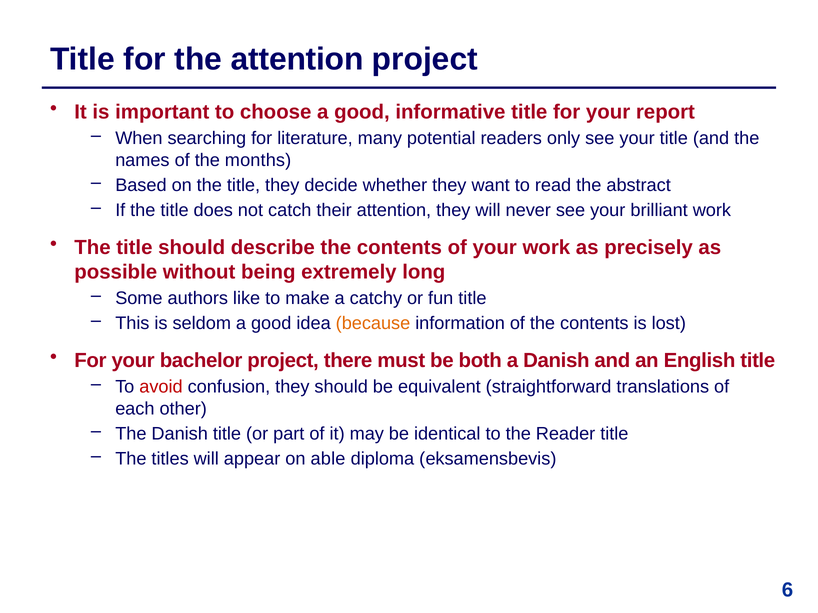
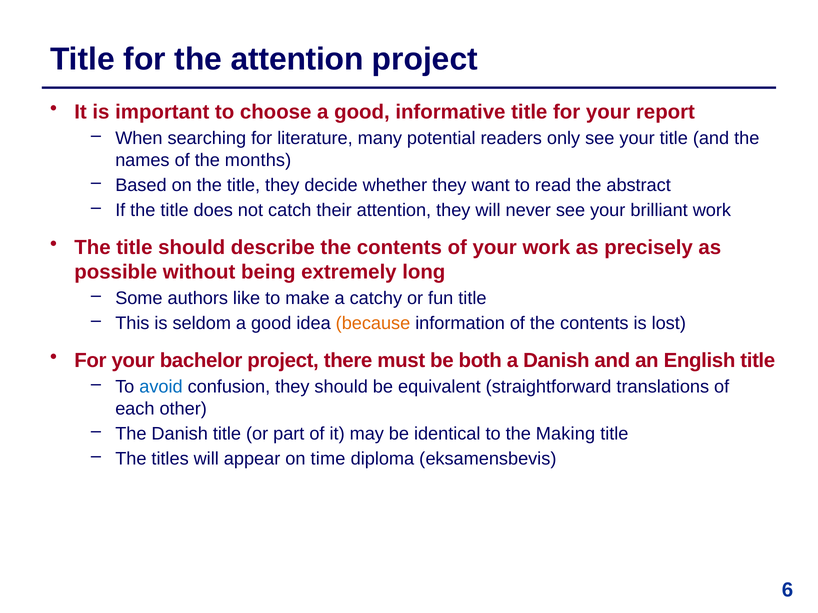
avoid colour: red -> blue
Reader: Reader -> Making
able: able -> time
